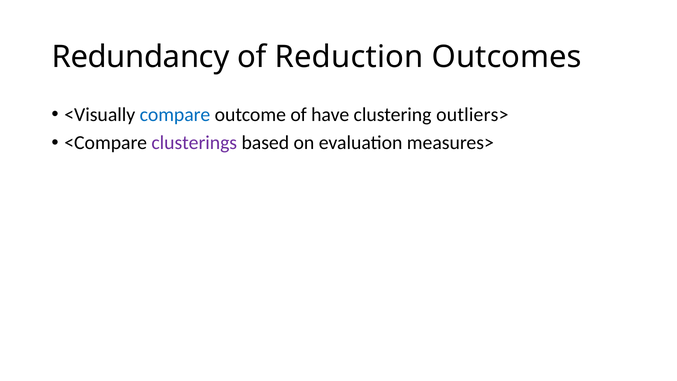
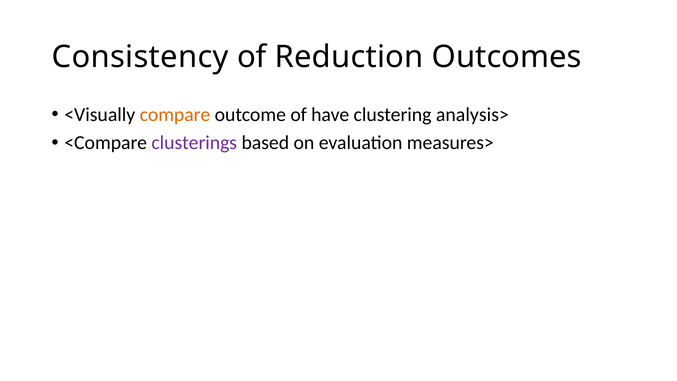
Redundancy: Redundancy -> Consistency
compare colour: blue -> orange
outliers>: outliers> -> analysis>
